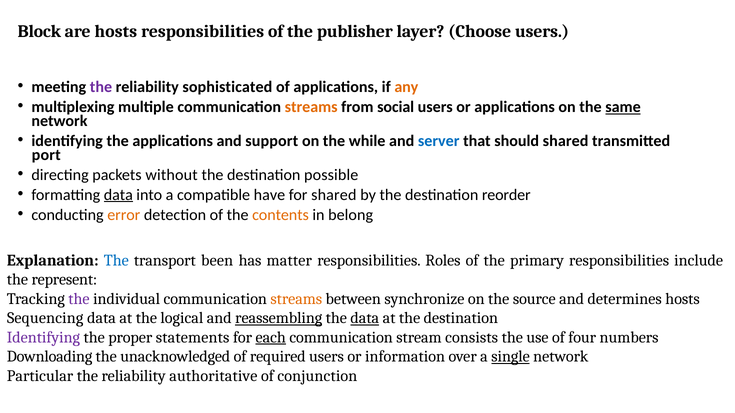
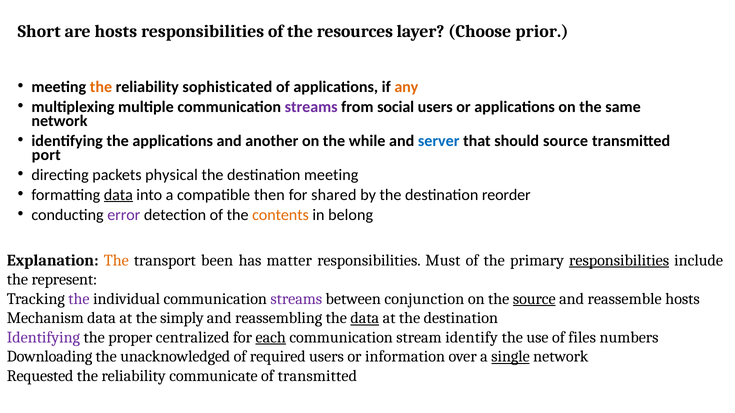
Block: Block -> Short
publisher: publisher -> resources
Choose users: users -> prior
the at (101, 87) colour: purple -> orange
streams at (311, 107) colour: orange -> purple
same underline: present -> none
support: support -> another
should shared: shared -> source
without: without -> physical
destination possible: possible -> meeting
have: have -> then
error colour: orange -> purple
The at (116, 260) colour: blue -> orange
Roles: Roles -> Must
responsibilities at (619, 260) underline: none -> present
streams at (296, 299) colour: orange -> purple
synchronize: synchronize -> conjunction
source at (534, 299) underline: none -> present
determines: determines -> reassemble
Sequencing: Sequencing -> Mechanism
logical: logical -> simply
reassembling underline: present -> none
statements: statements -> centralized
consists: consists -> identify
four: four -> files
Particular: Particular -> Requested
authoritative: authoritative -> communicate
of conjunction: conjunction -> transmitted
